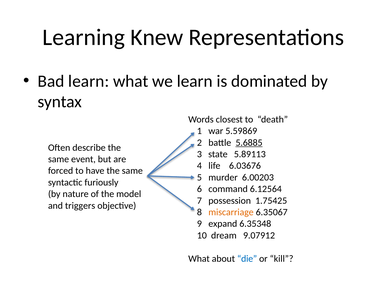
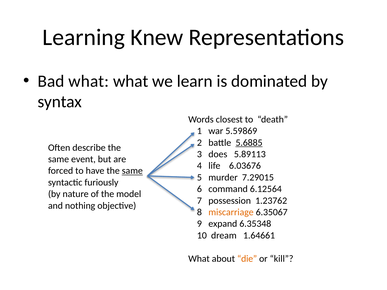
Bad learn: learn -> what
state: state -> does
same at (132, 171) underline: none -> present
6.00203: 6.00203 -> 7.29015
1.75425: 1.75425 -> 1.23762
triggers: triggers -> nothing
9.07912: 9.07912 -> 1.64661
die colour: blue -> orange
